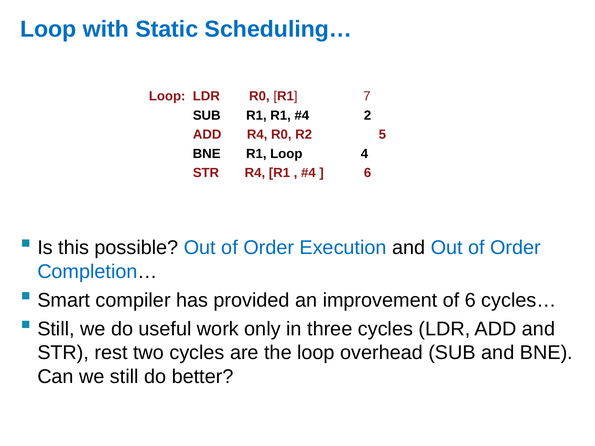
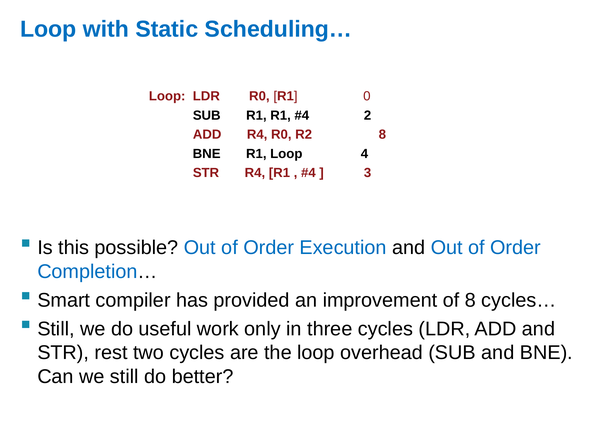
7: 7 -> 0
R2 5: 5 -> 8
6 at (368, 173): 6 -> 3
of 6: 6 -> 8
